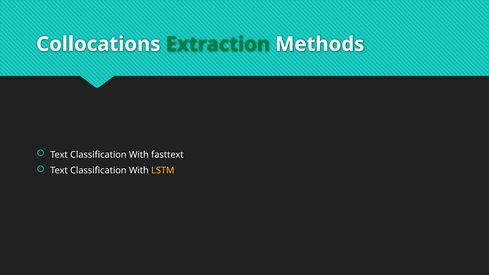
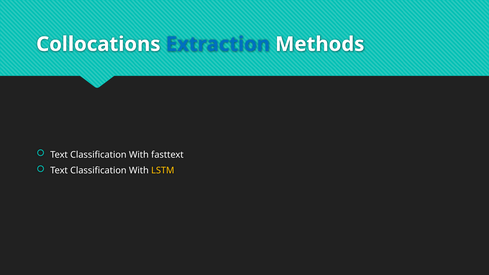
Extraction colour: green -> blue
